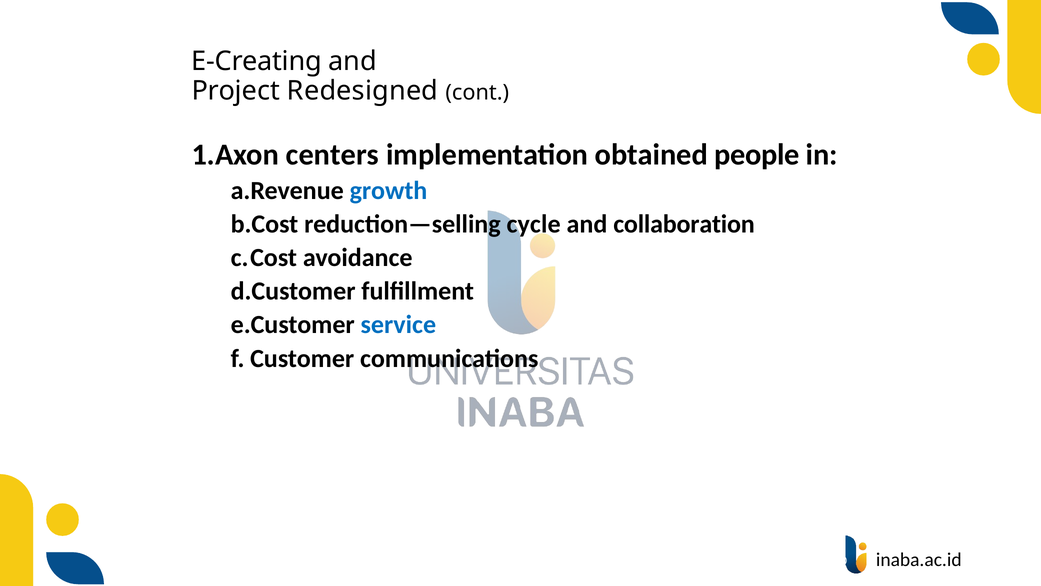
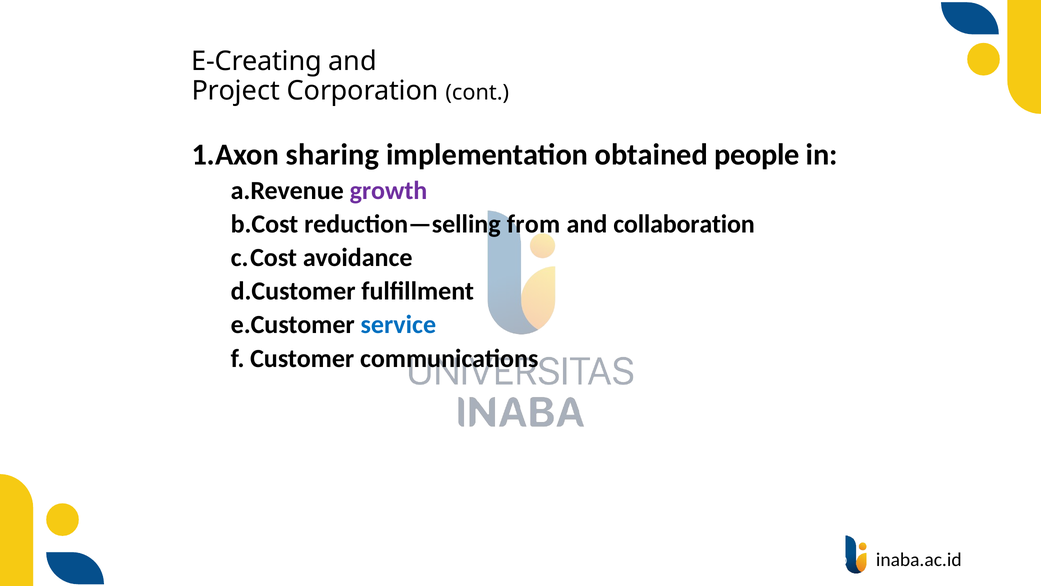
Redesigned: Redesigned -> Corporation
centers: centers -> sharing
growth colour: blue -> purple
cycle: cycle -> from
